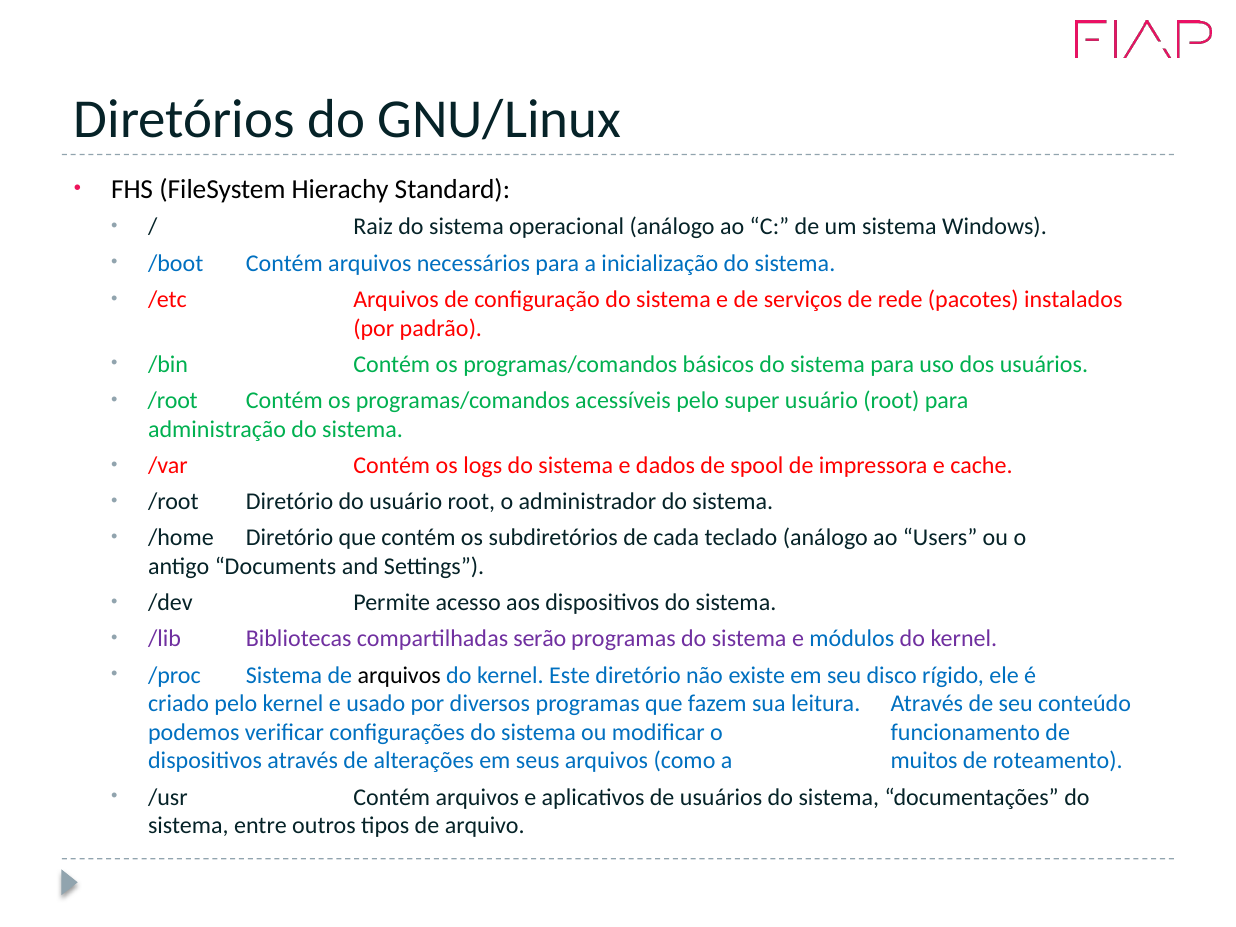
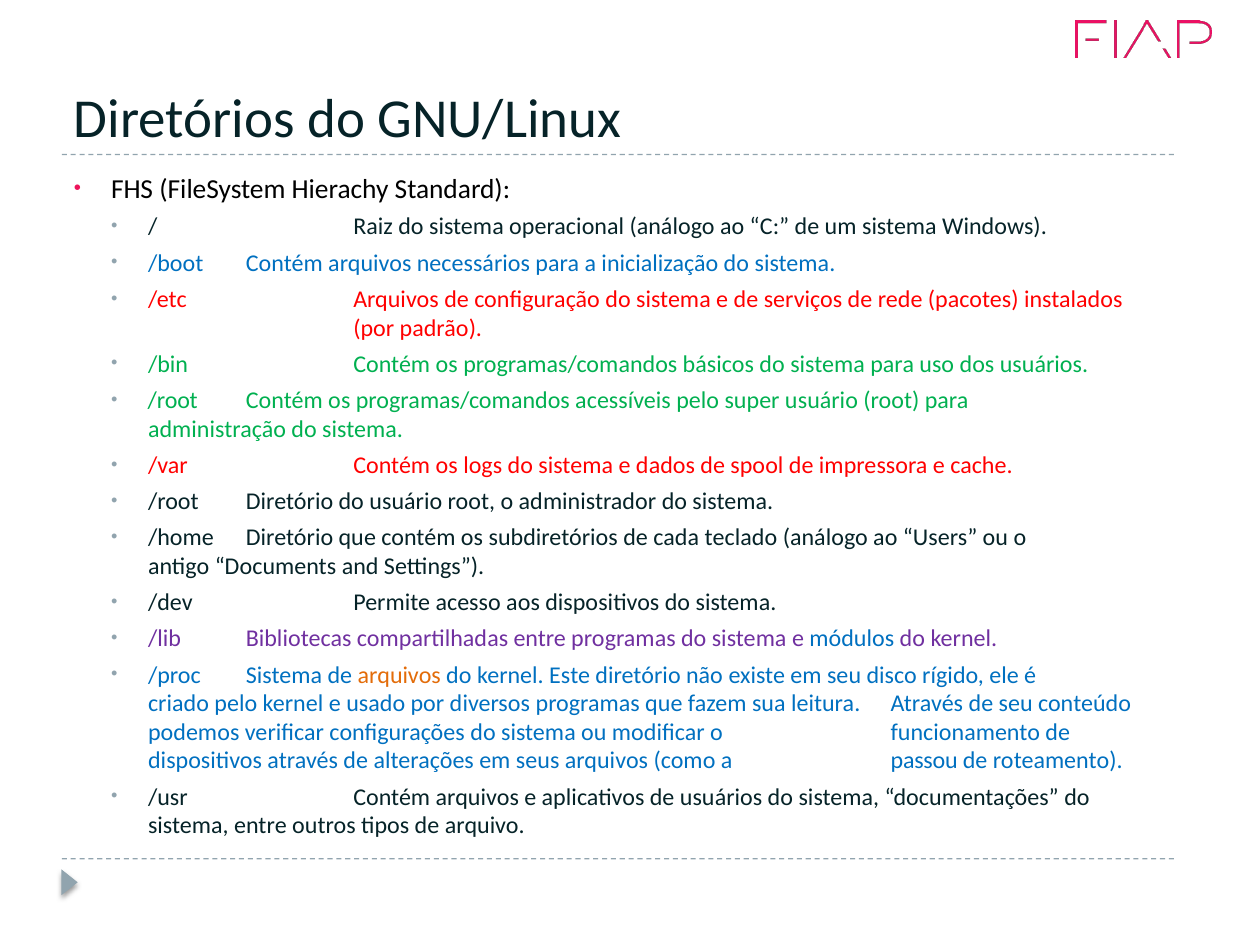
compartilhadas serão: serão -> entre
arquivos at (399, 675) colour: black -> orange
muitos: muitos -> passou
